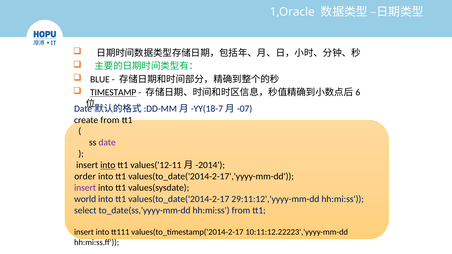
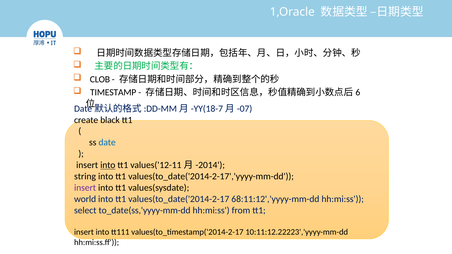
BLUE: BLUE -> CLOB
TIMESTAMP underline: present -> none
create from: from -> black
date colour: purple -> blue
order: order -> string
29:11:12','yyyy-mm-dd: 29:11:12','yyyy-mm-dd -> 68:11:12','yyyy-mm-dd
